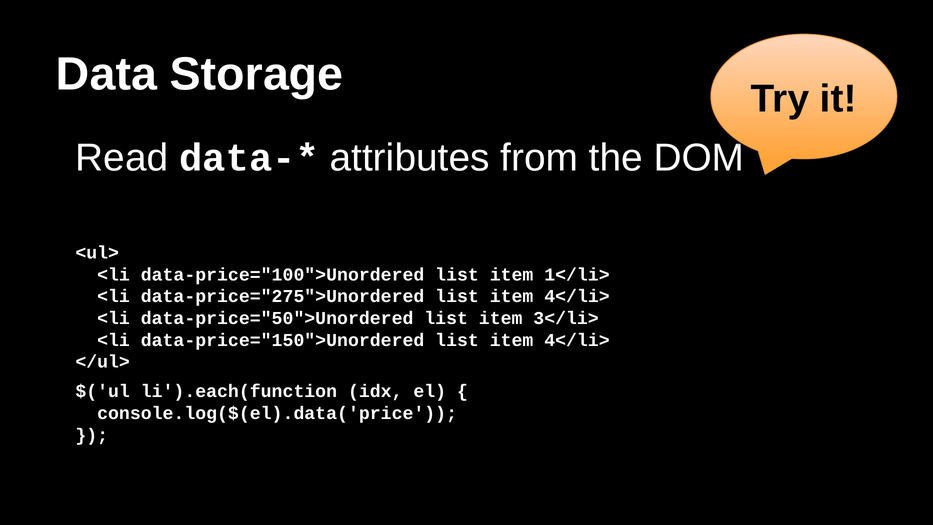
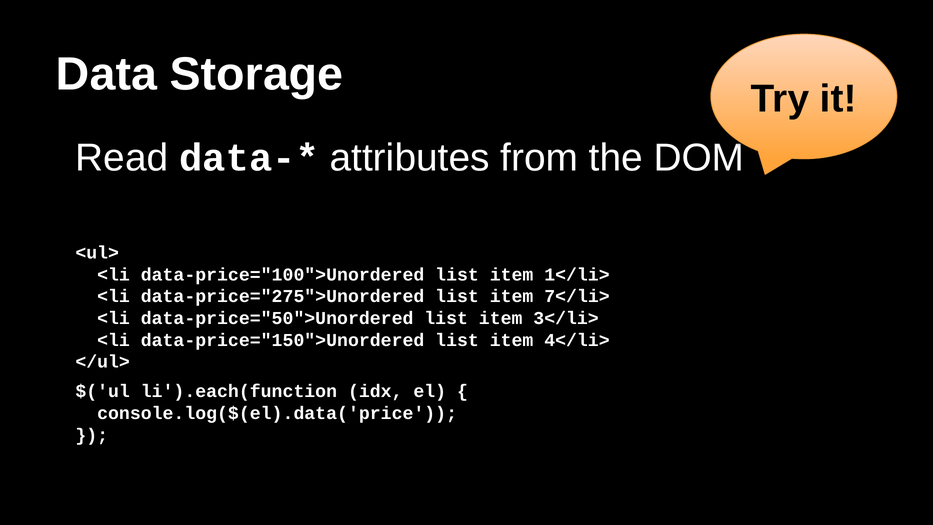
data-price="275">Unordered list item 4</li>: 4</li> -> 7</li>
